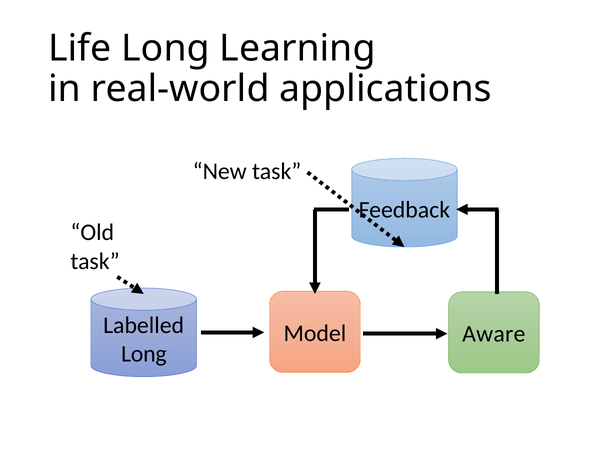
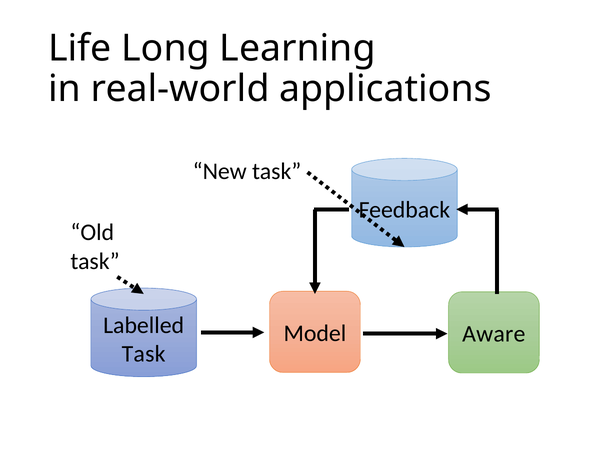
Long at (144, 354): Long -> Task
